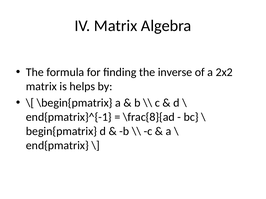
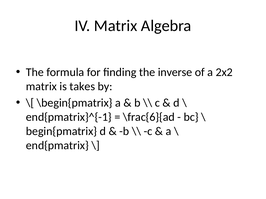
helps: helps -> takes
\frac{8}{ad: \frac{8}{ad -> \frac{6}{ad
